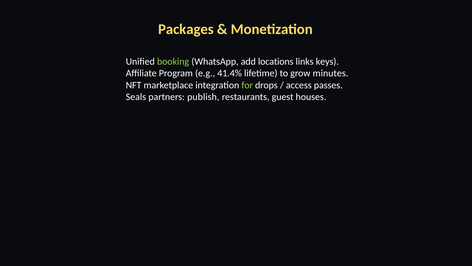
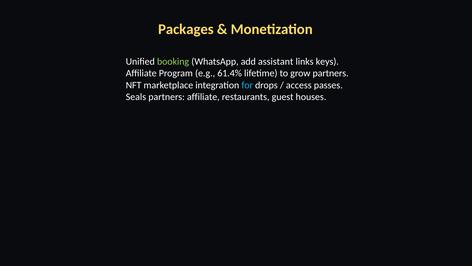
locations: locations -> assistant
41.4%: 41.4% -> 61.4%
grow minutes: minutes -> partners
for colour: light green -> light blue
partners publish: publish -> affiliate
